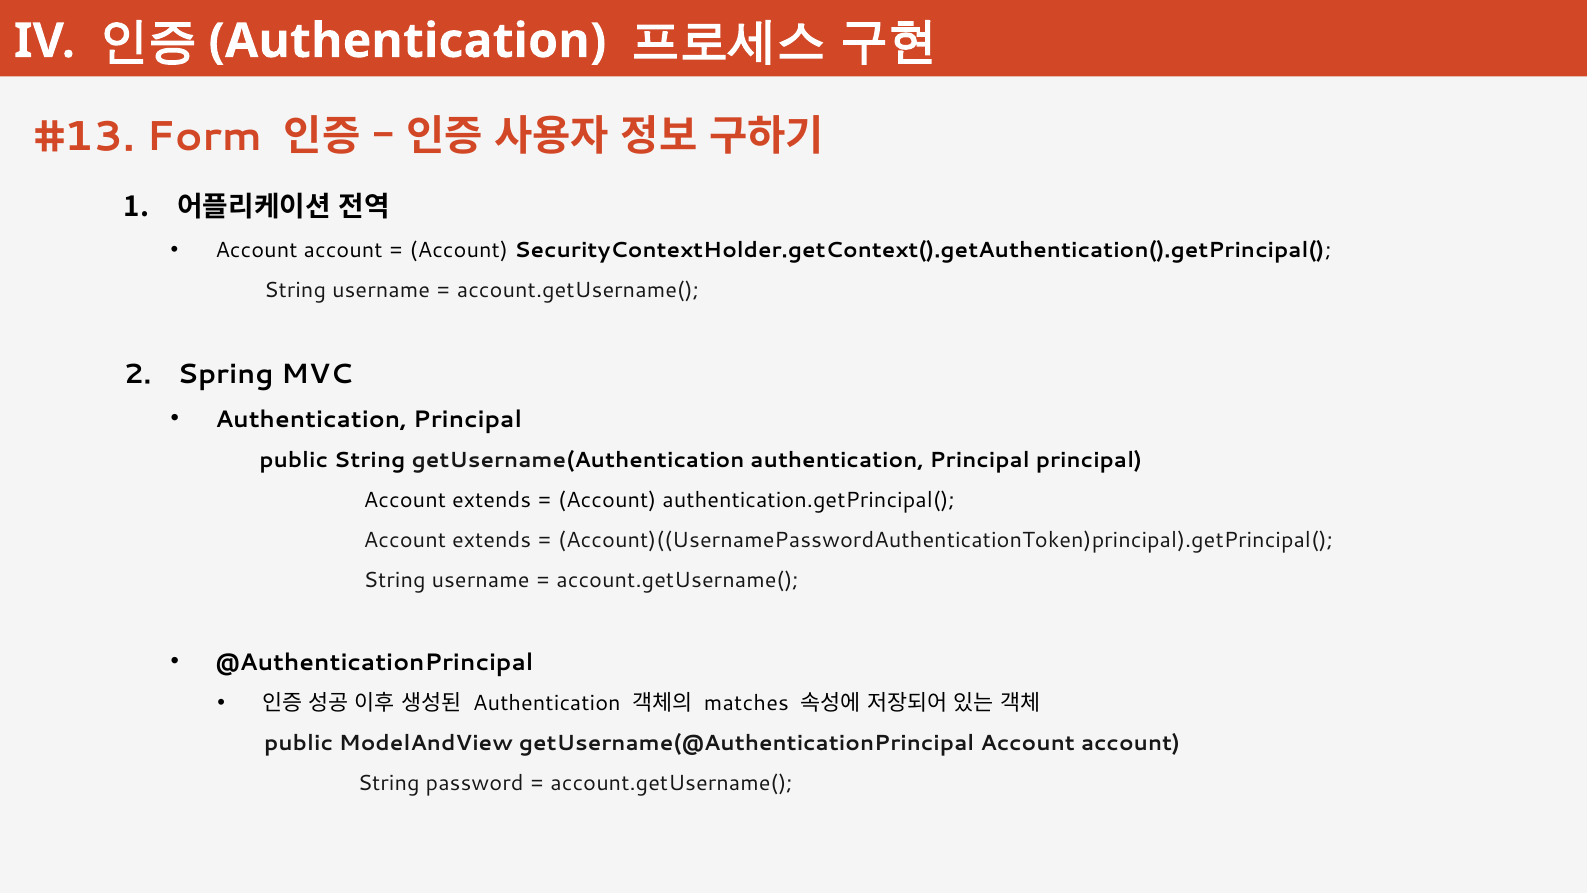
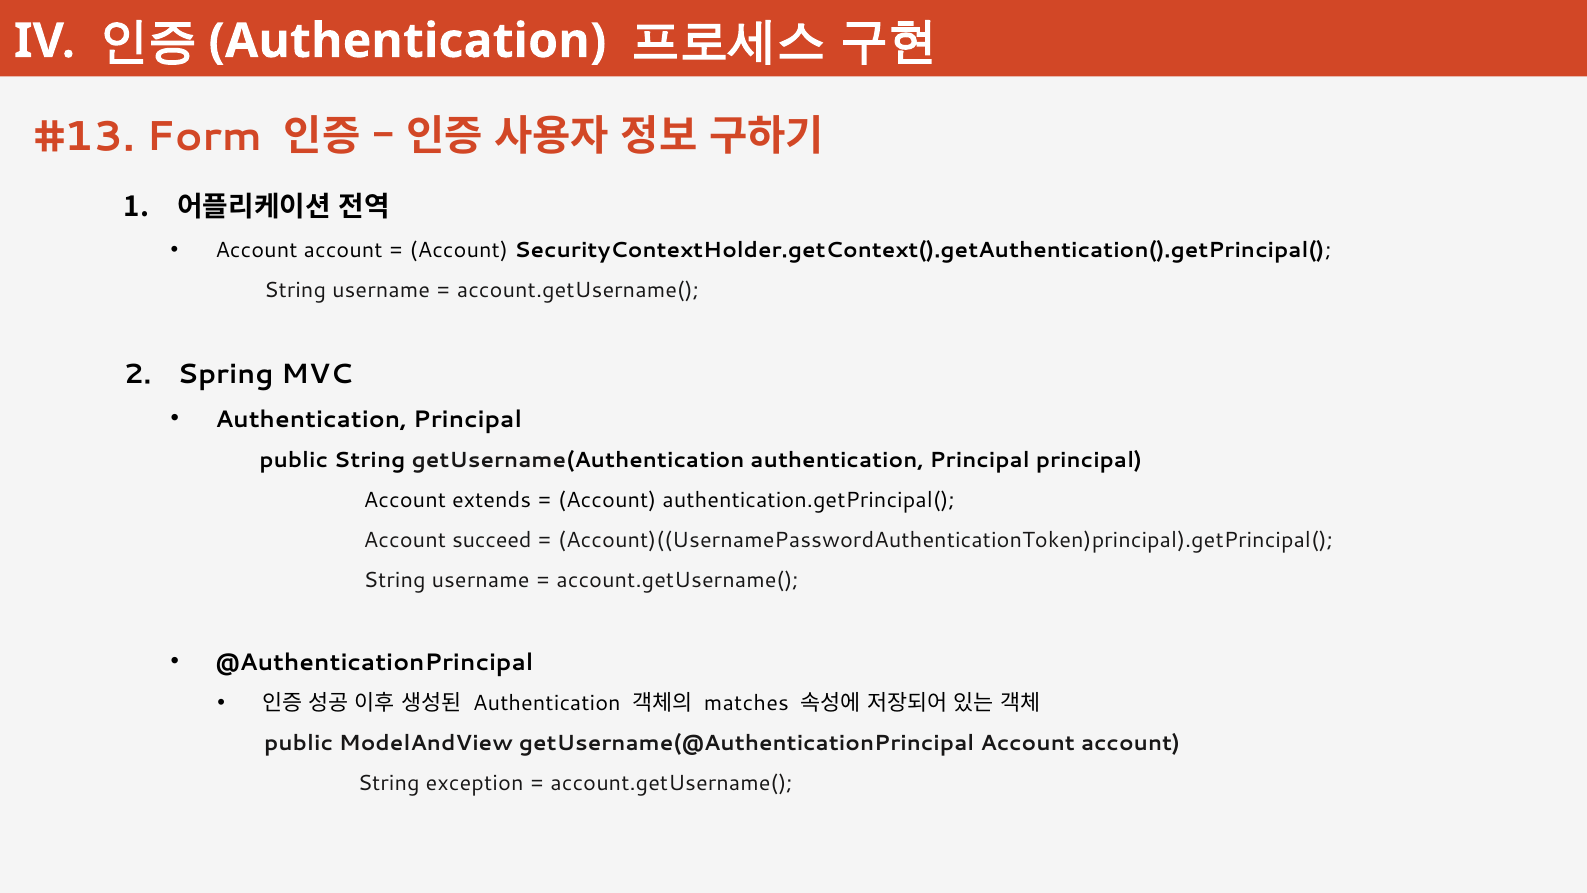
extends at (492, 540): extends -> succeed
password: password -> exception
